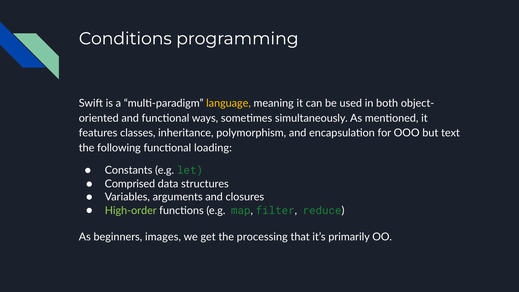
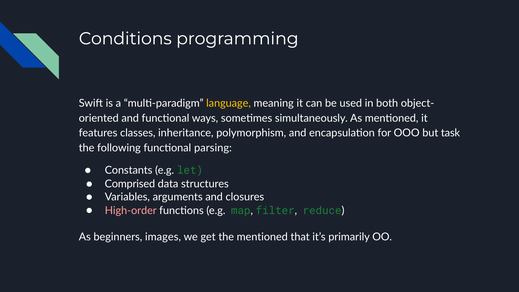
text: text -> task
loading: loading -> parsing
High-order colour: light green -> pink
the processing: processing -> mentioned
